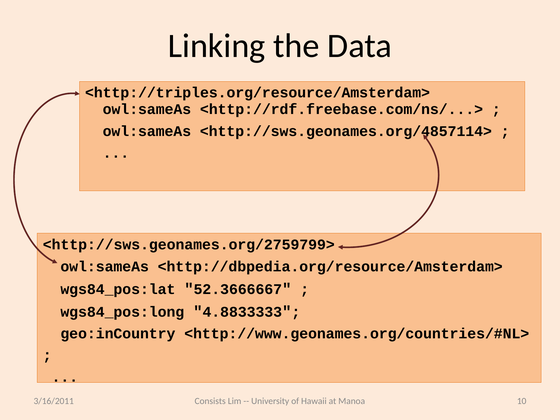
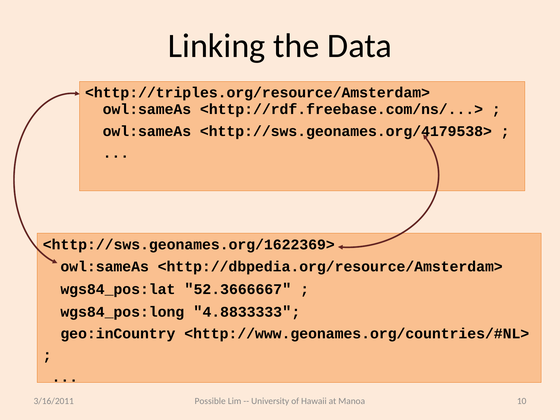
<http://sws.geonames.org/4857114>: <http://sws.geonames.org/4857114> -> <http://sws.geonames.org/4179538>
<http://sws.geonames.org/2759799>: <http://sws.geonames.org/2759799> -> <http://sws.geonames.org/1622369>
Consists: Consists -> Possible
